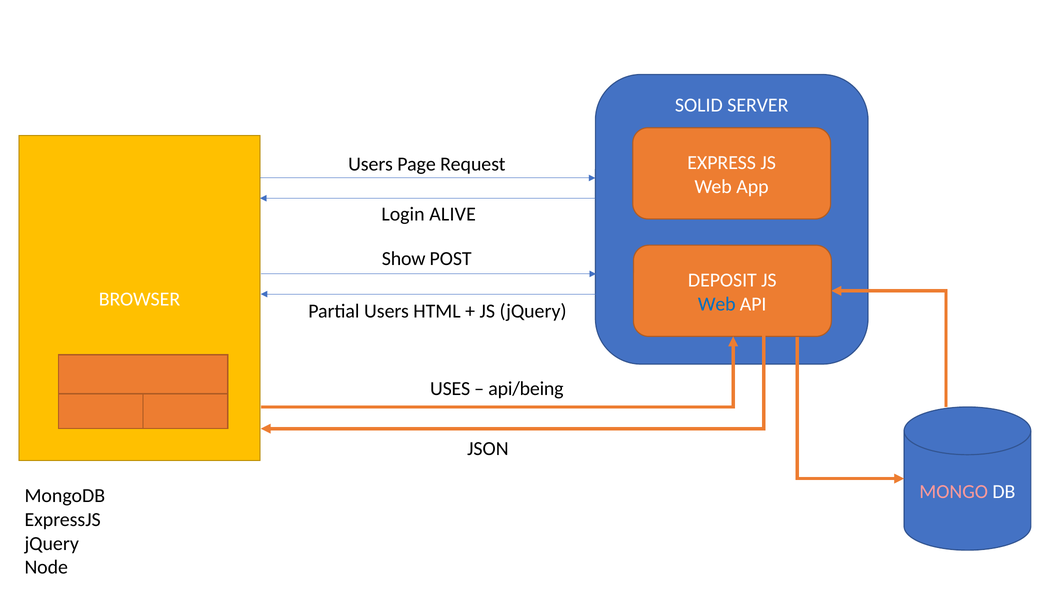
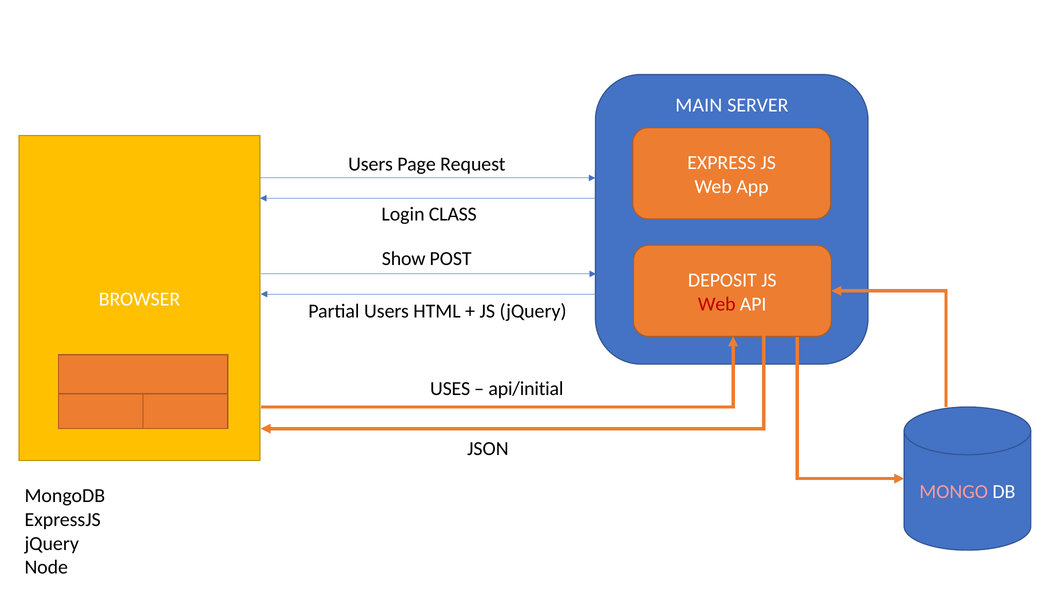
SOLID: SOLID -> MAIN
ALIVE: ALIVE -> CLASS
Web at (717, 304) colour: blue -> red
api/being: api/being -> api/initial
